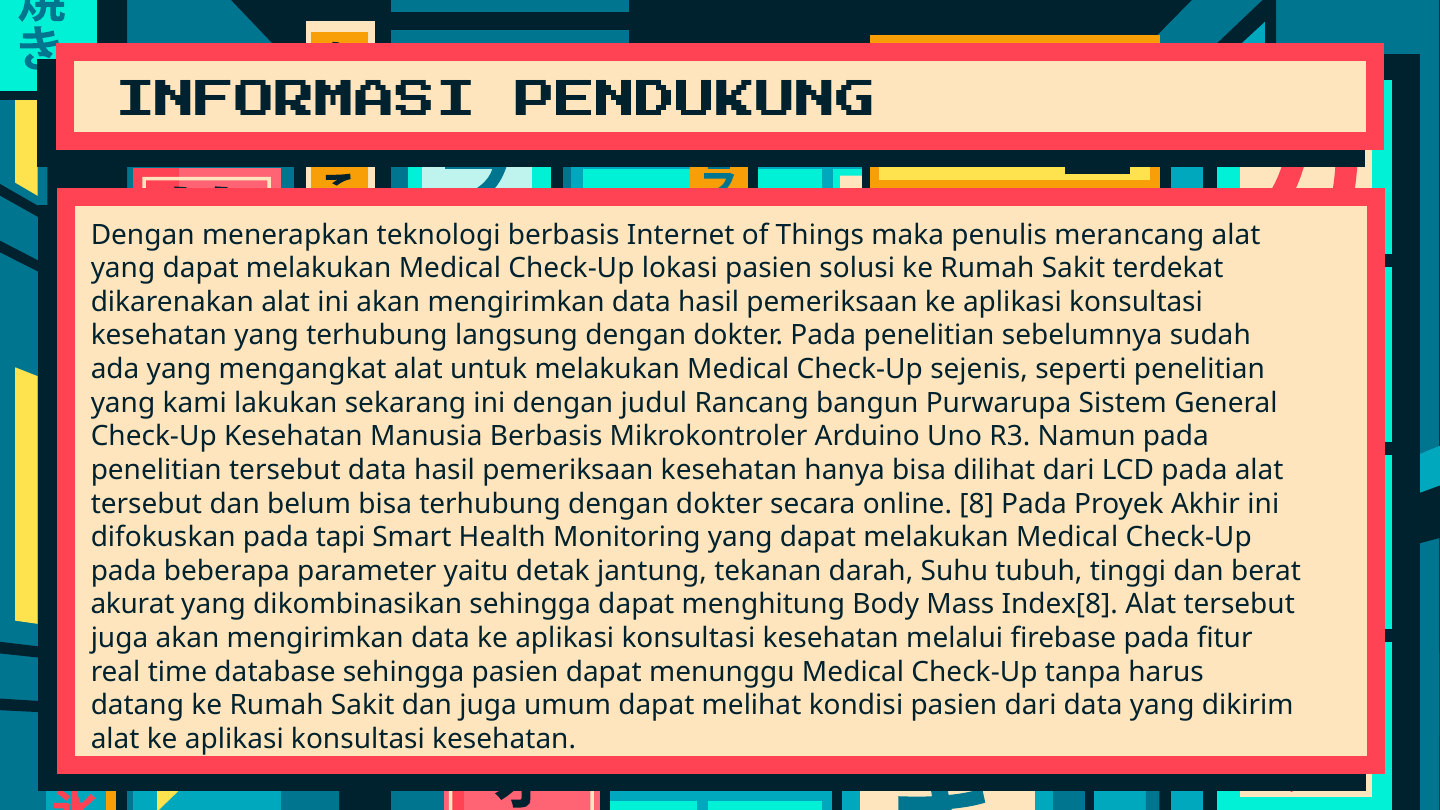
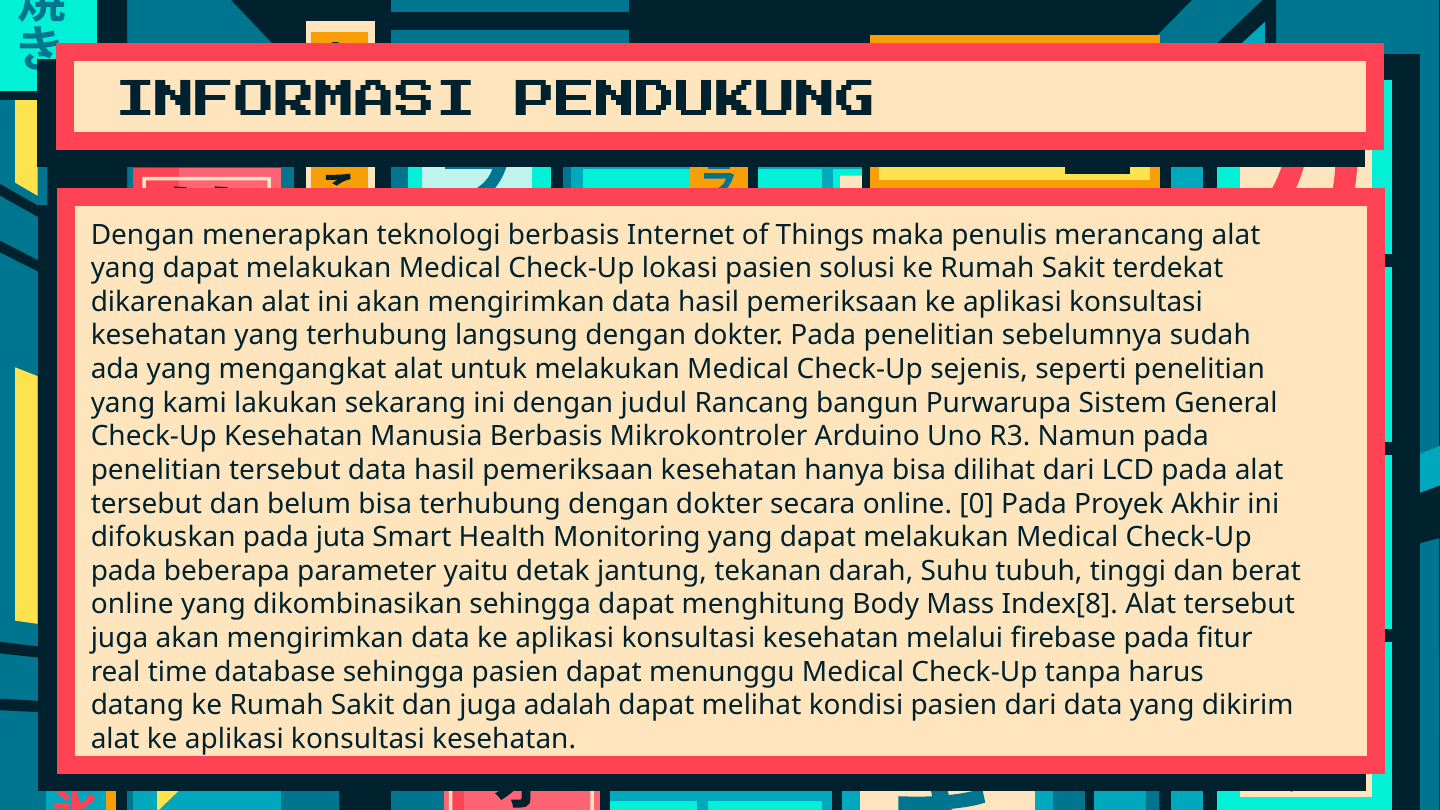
8: 8 -> 0
tapi: tapi -> juta
akurat at (133, 605): akurat -> online
umum: umum -> adalah
